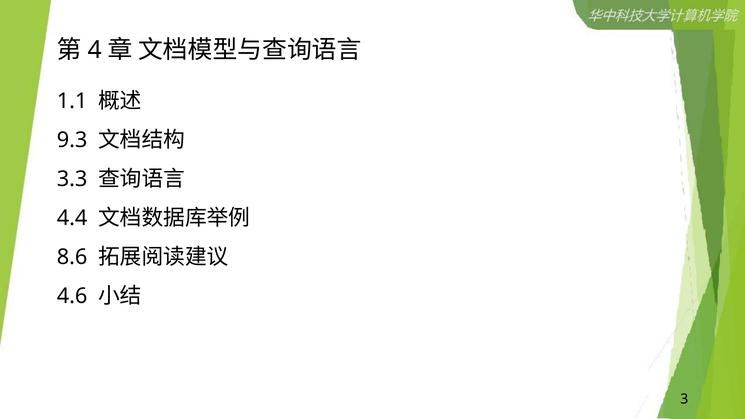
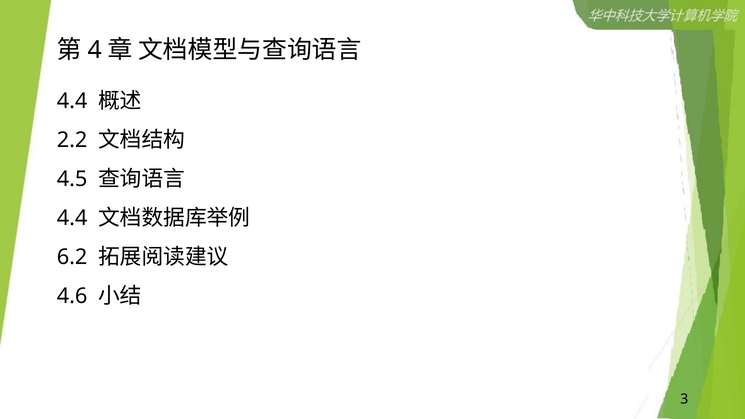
1.1 at (72, 101): 1.1 -> 4.4
9.3: 9.3 -> 2.2
3.3: 3.3 -> 4.5
8.6: 8.6 -> 6.2
